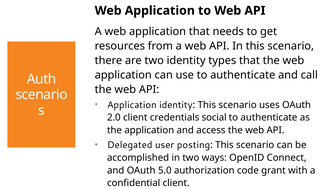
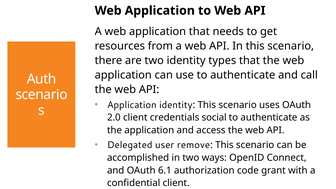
posting: posting -> remove
5.0: 5.0 -> 6.1
